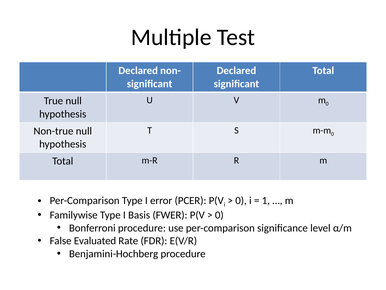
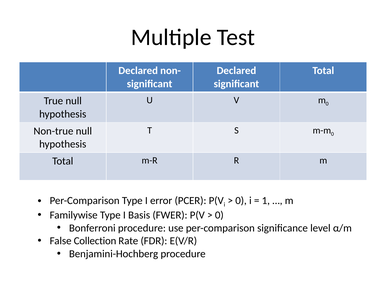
Evaluated: Evaluated -> Collection
